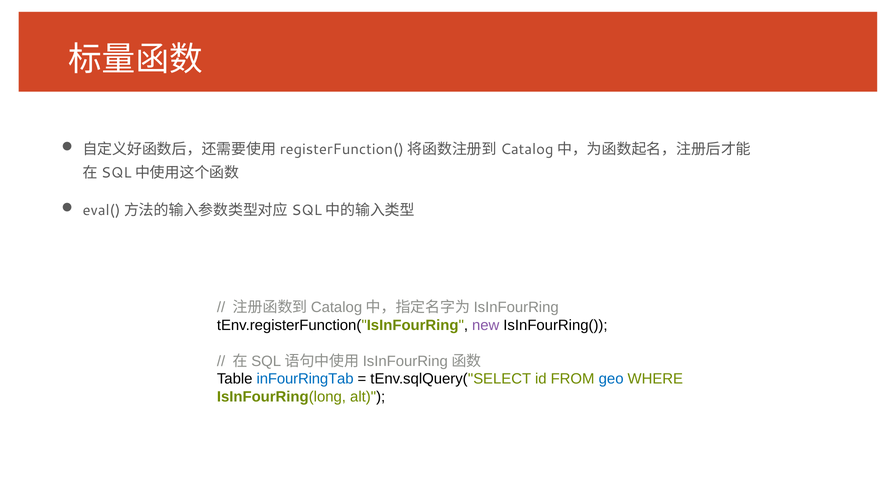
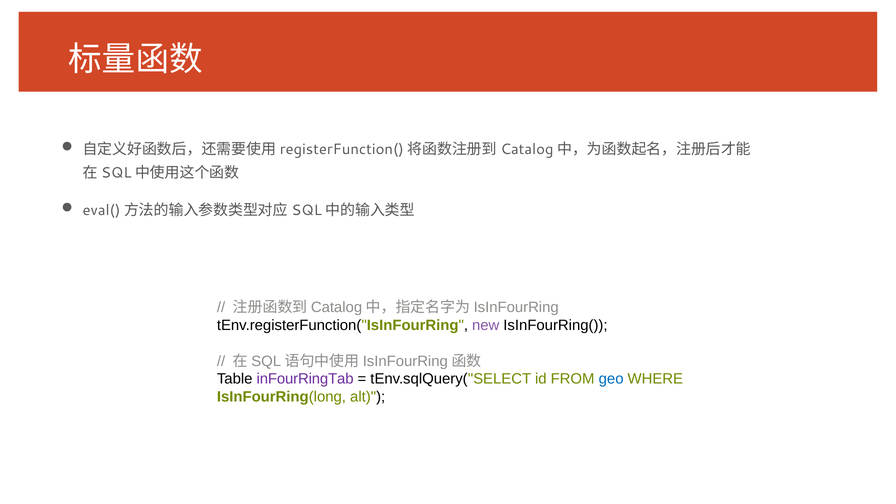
inFourRingTab colour: blue -> purple
